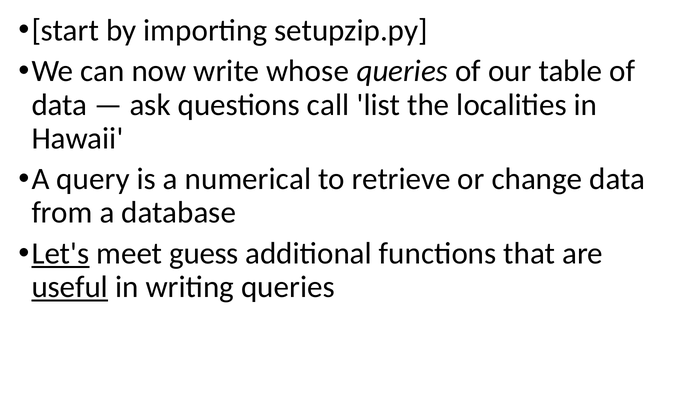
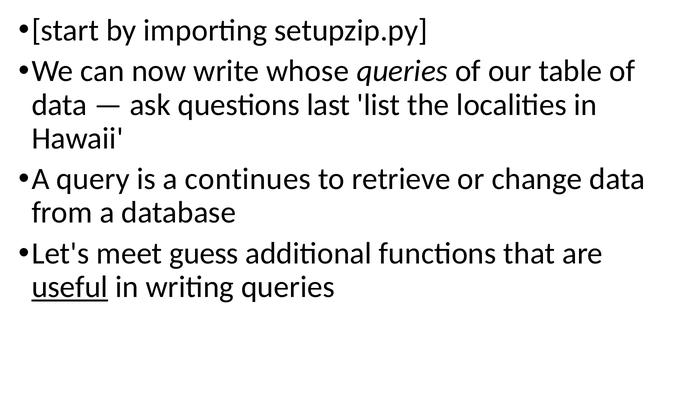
call: call -> last
numerical: numerical -> continues
Let's underline: present -> none
